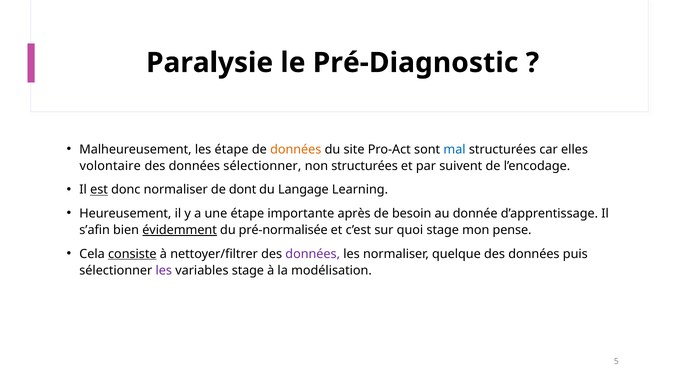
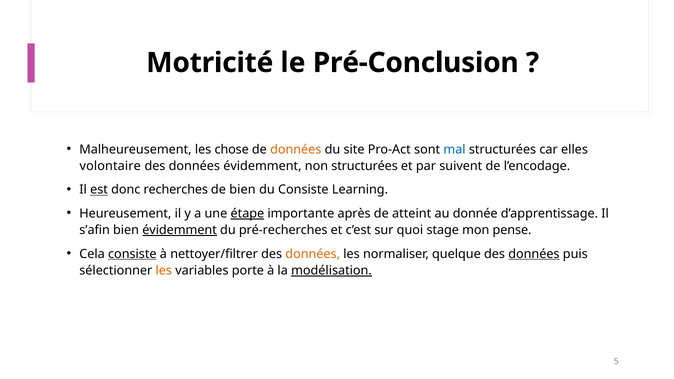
Paralysie: Paralysie -> Motricité
Pré-Diagnostic: Pré-Diagnostic -> Pré-Conclusion
les étape: étape -> chose
données sélectionner: sélectionner -> évidemment
donc normaliser: normaliser -> recherches
de dont: dont -> bien
du Langage: Langage -> Consiste
étape at (247, 214) underline: none -> present
besoin: besoin -> atteint
pré-normalisée: pré-normalisée -> pré-recherches
données at (313, 254) colour: purple -> orange
données at (534, 254) underline: none -> present
les at (164, 271) colour: purple -> orange
variables stage: stage -> porte
modélisation underline: none -> present
